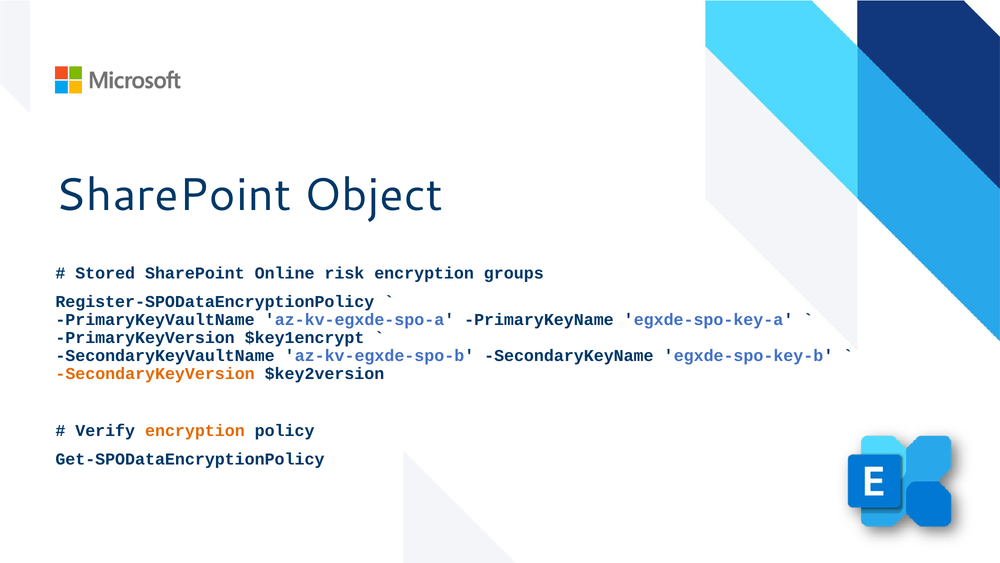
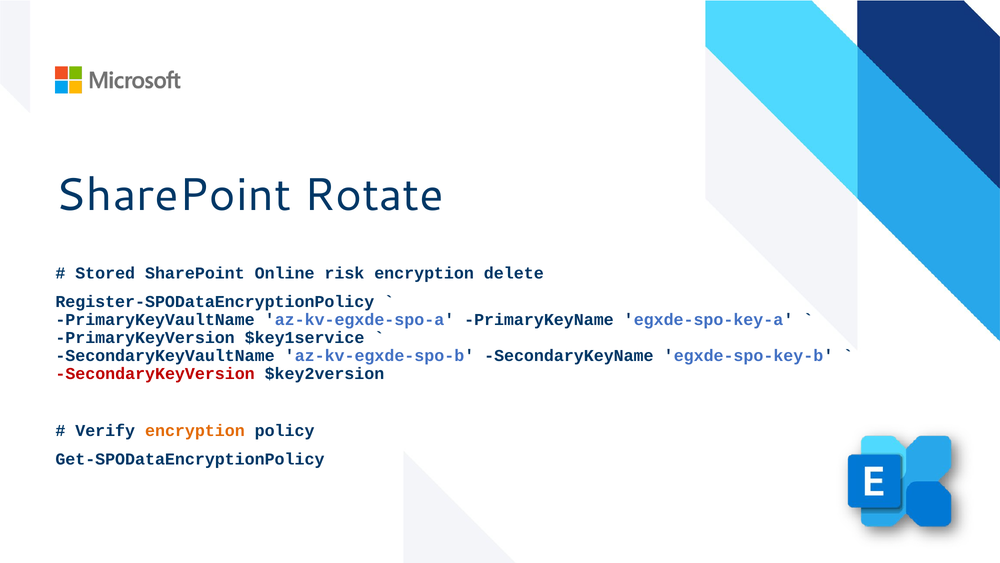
Object: Object -> Rotate
groups: groups -> delete
$key1encrypt: $key1encrypt -> $key1service
SecondaryKeyVersion colour: orange -> red
